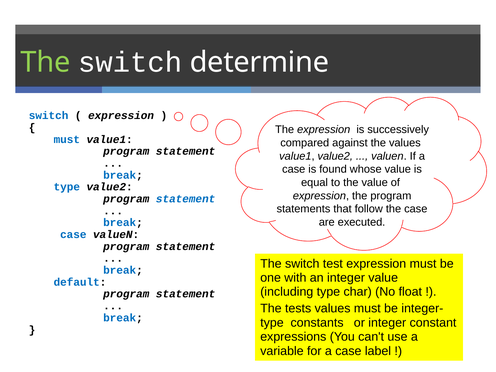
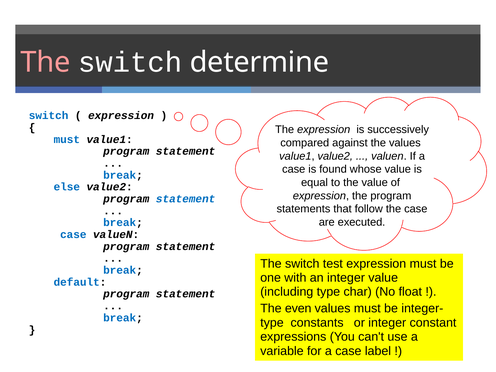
The at (45, 62) colour: light green -> pink
type at (67, 187): type -> else
tests: tests -> even
